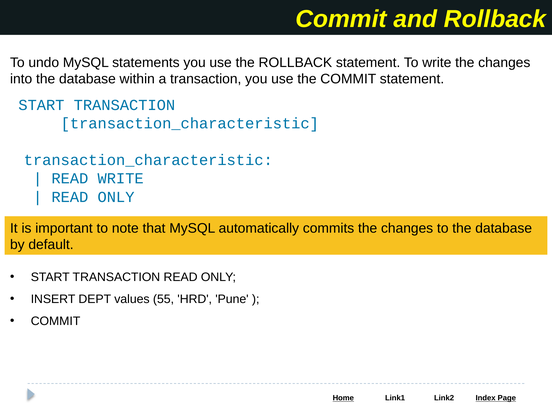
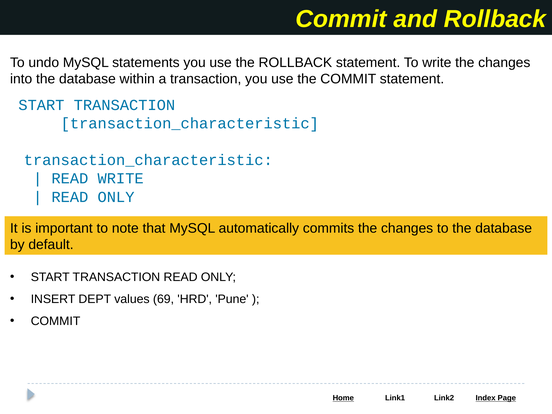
55: 55 -> 69
